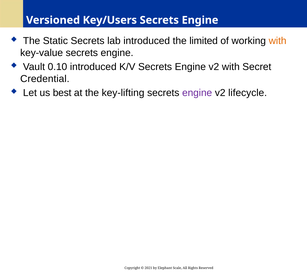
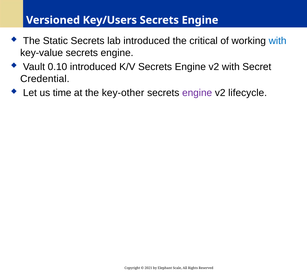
limited: limited -> critical
with at (278, 41) colour: orange -> blue
best: best -> time
key-lifting: key-lifting -> key-other
